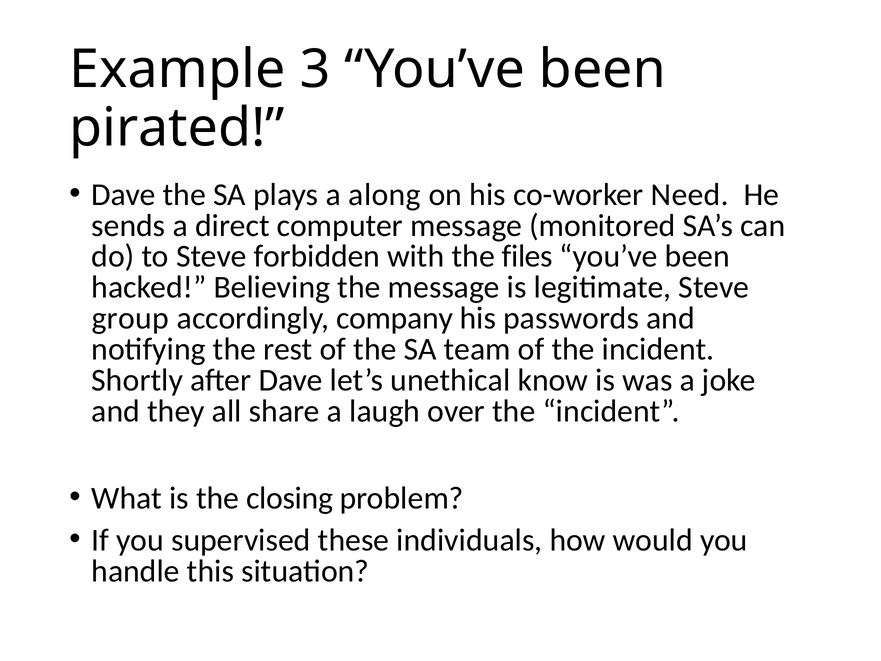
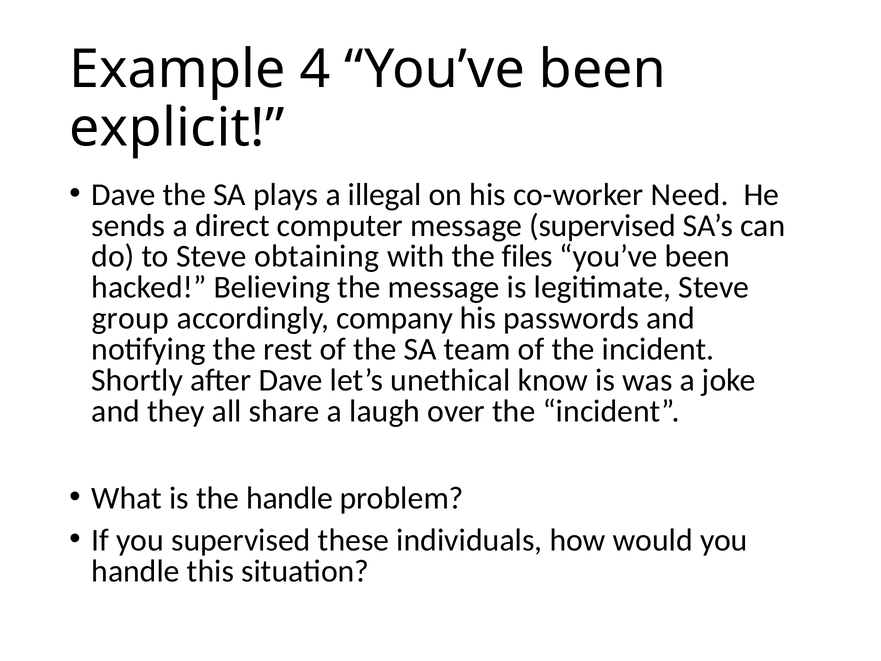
3: 3 -> 4
pirated: pirated -> explicit
along: along -> illegal
message monitored: monitored -> supervised
forbidden: forbidden -> obtaining
the closing: closing -> handle
